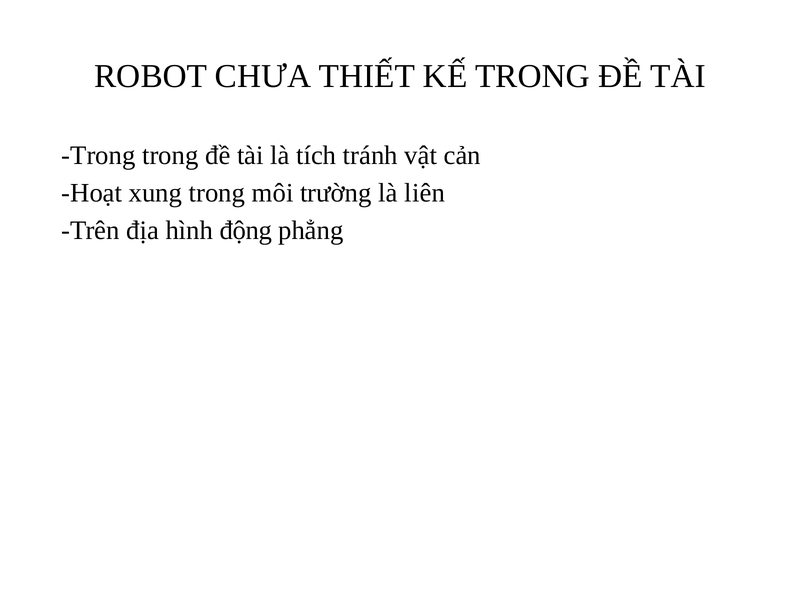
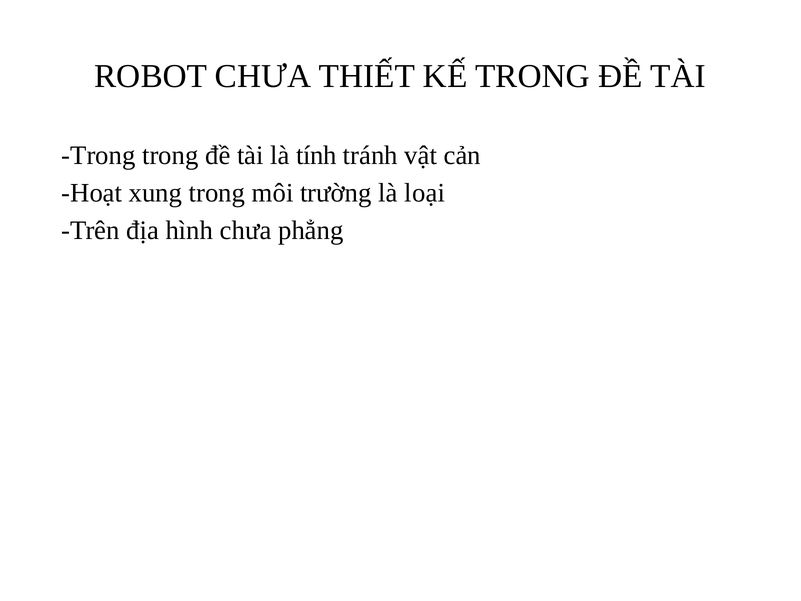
tích: tích -> tính
liên: liên -> loại
hình động: động -> chưa
